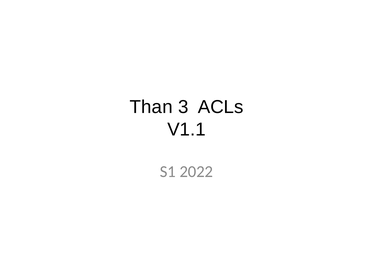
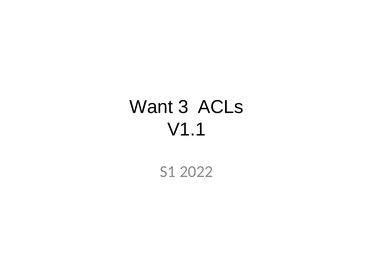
Than: Than -> Want
